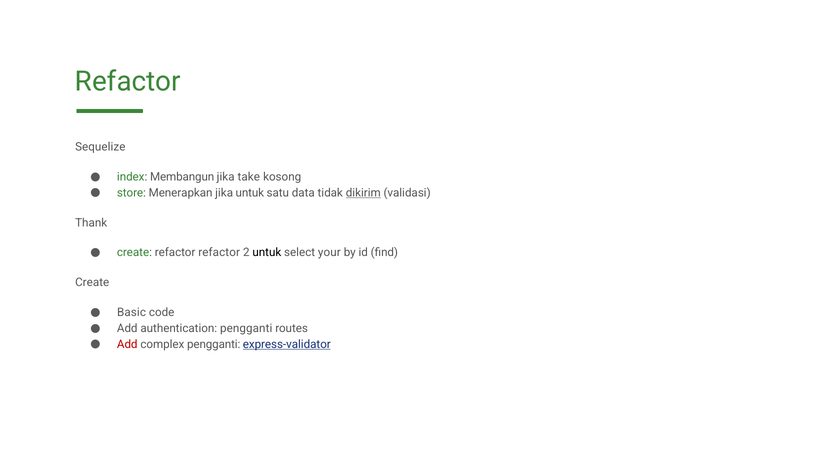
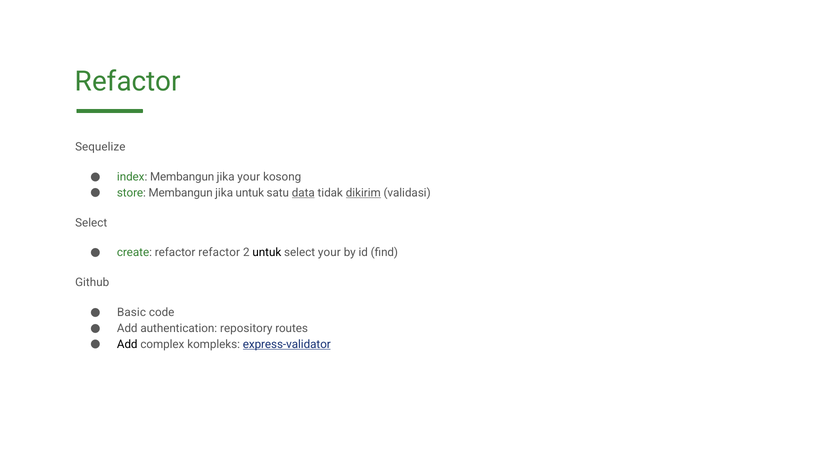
jika take: take -> your
store Menerapkan: Menerapkan -> Membangun
data underline: none -> present
Thank at (91, 223): Thank -> Select
Create at (92, 282): Create -> Github
authentication pengganti: pengganti -> repository
Add at (127, 344) colour: red -> black
complex pengganti: pengganti -> kompleks
